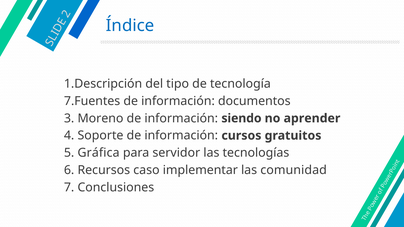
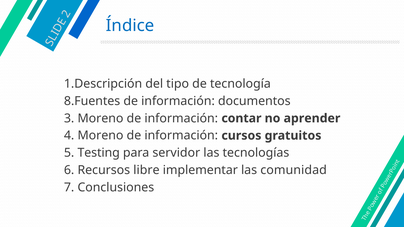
7.Fuentes: 7.Fuentes -> 8.Fuentes
siendo: siendo -> contar
4 Soporte: Soporte -> Moreno
Gráfica: Gráfica -> Testing
caso: caso -> libre
